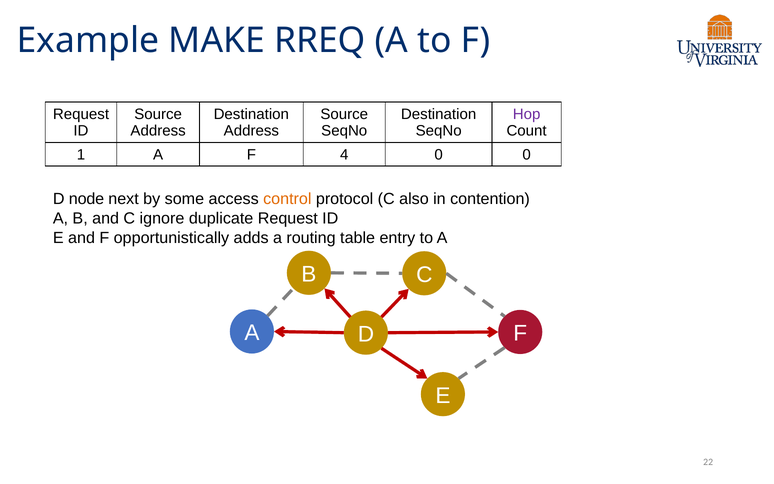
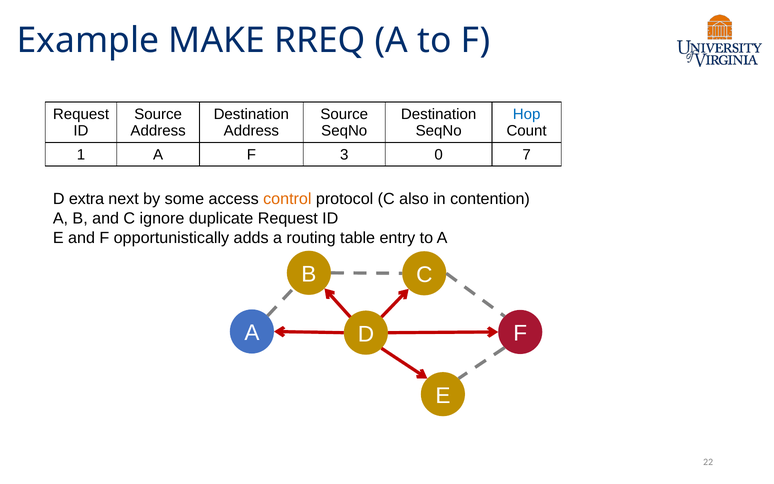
Hop colour: purple -> blue
4: 4 -> 3
0 0: 0 -> 7
node: node -> extra
